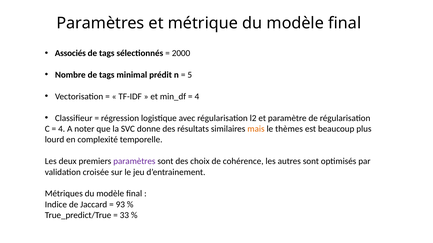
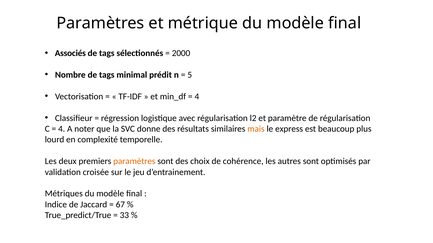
thèmes: thèmes -> express
paramètres at (134, 162) colour: purple -> orange
93: 93 -> 67
